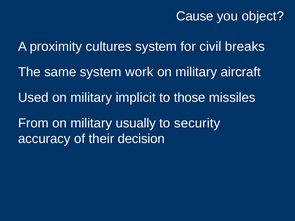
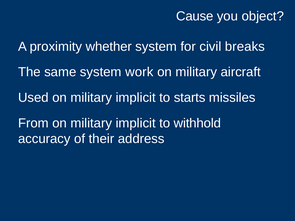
cultures: cultures -> whether
those: those -> starts
usually at (136, 123): usually -> implicit
security: security -> withhold
decision: decision -> address
